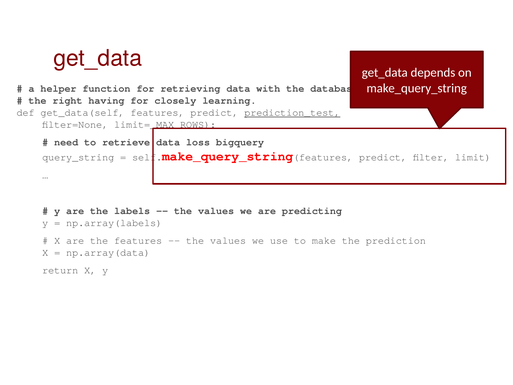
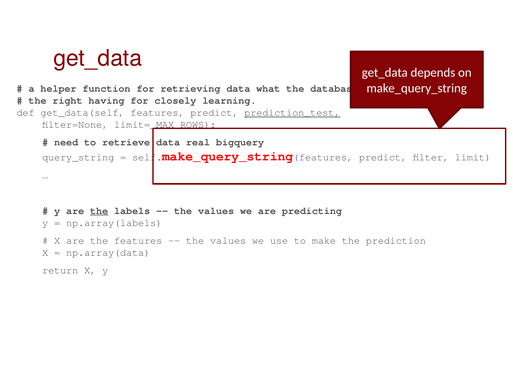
with: with -> what
loss: loss -> real
the at (99, 211) underline: none -> present
